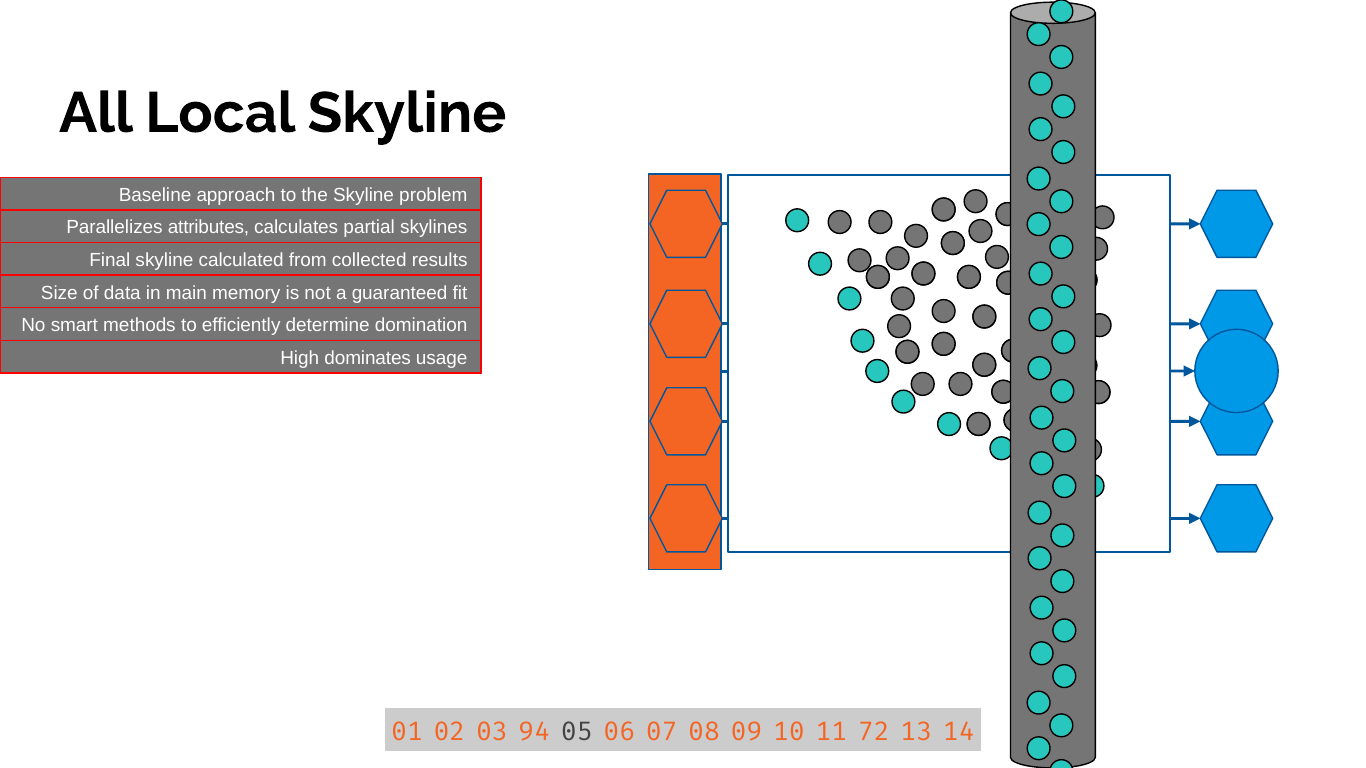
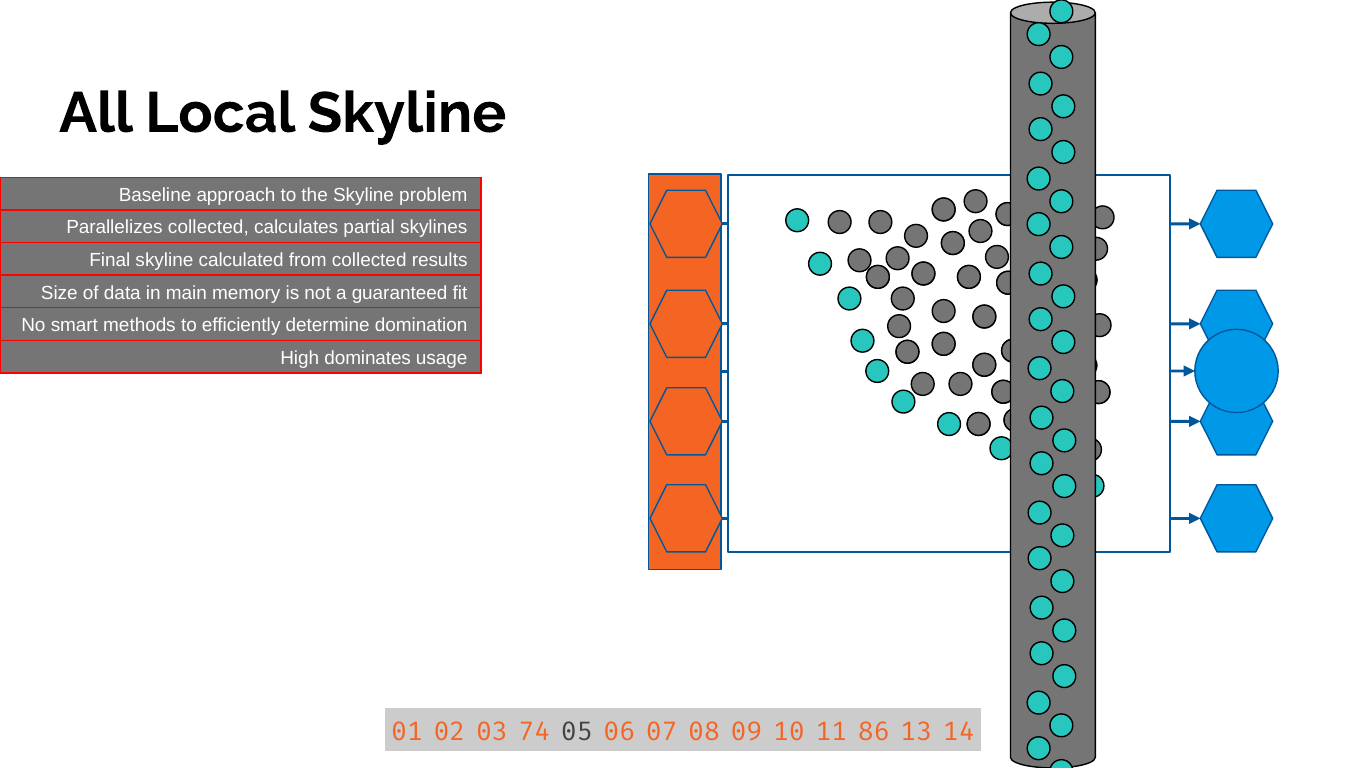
Parallelizes attributes: attributes -> collected
94: 94 -> 74
72: 72 -> 86
